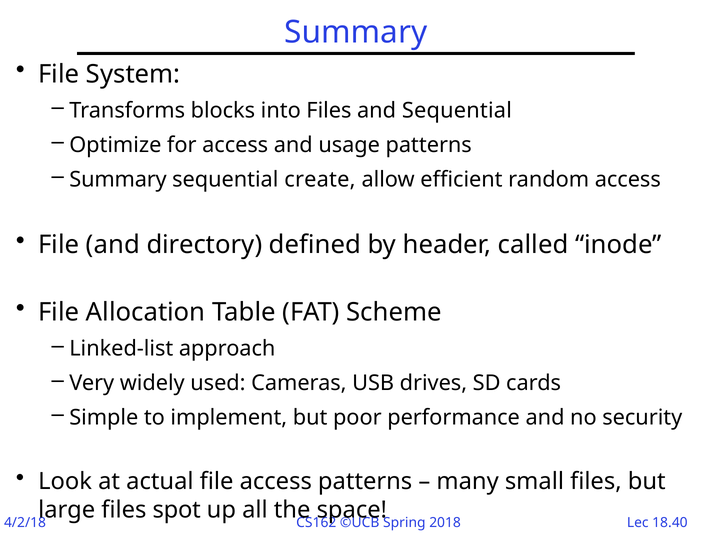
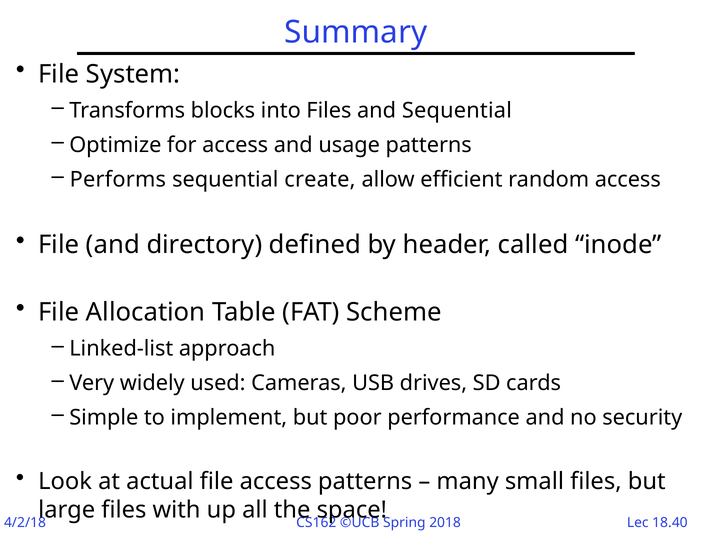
Summary at (118, 179): Summary -> Performs
spot: spot -> with
